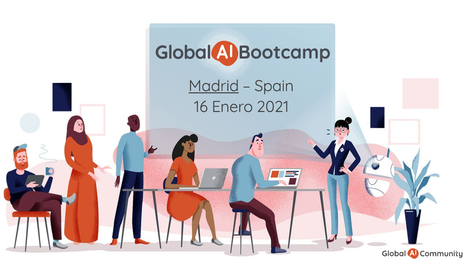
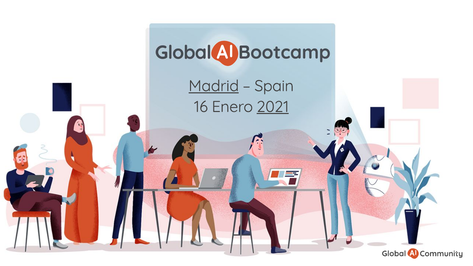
2021 underline: none -> present
